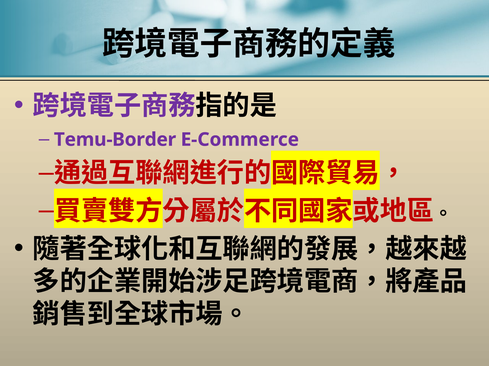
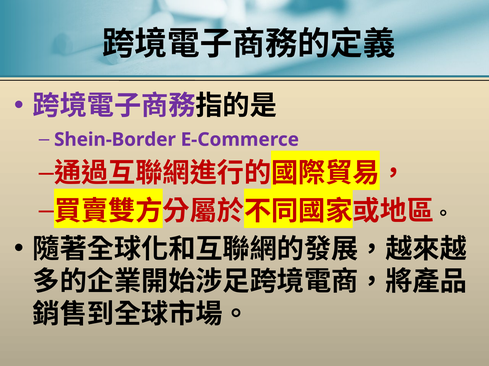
Temu-Border: Temu-Border -> Shein-Border
